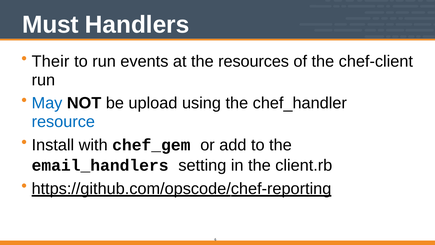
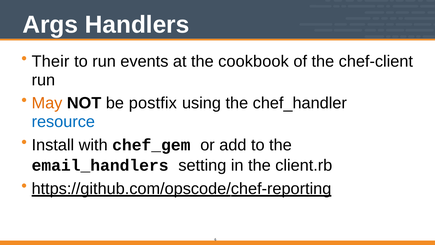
Must: Must -> Args
resources: resources -> cookbook
May colour: blue -> orange
upload: upload -> postfix
